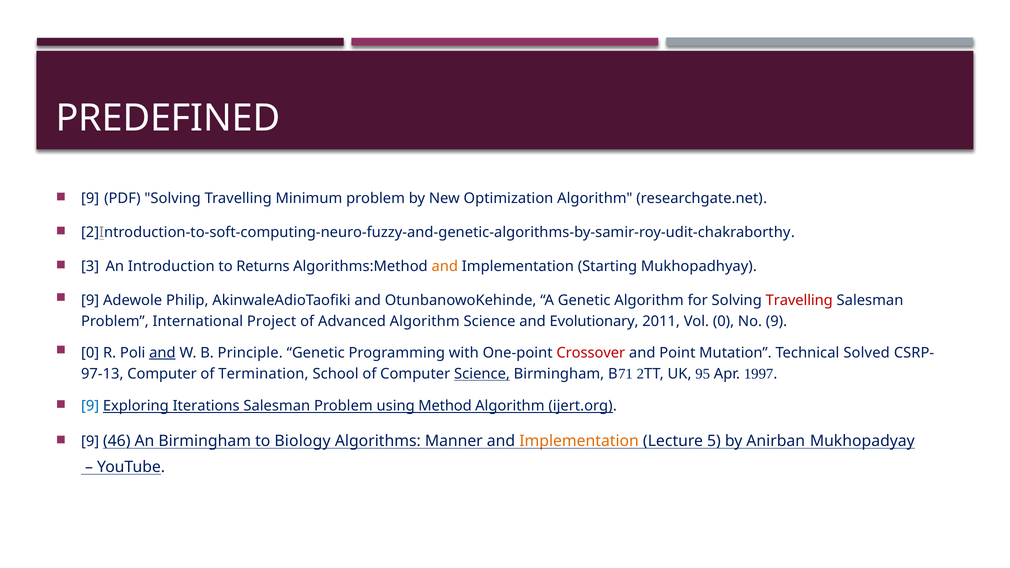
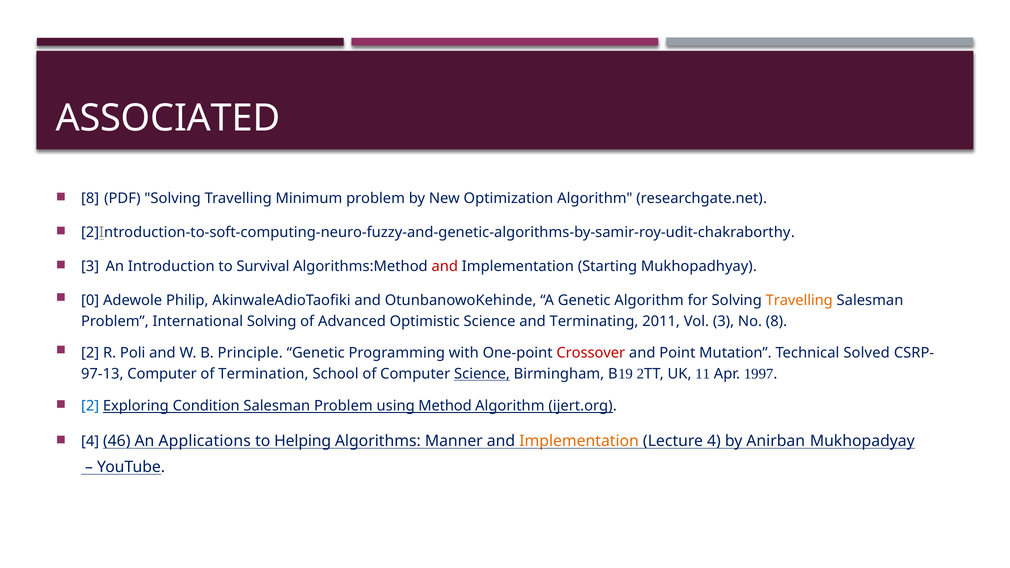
PREDEFINED: PREDEFINED -> ASSOCIATED
9 at (90, 198): 9 -> 8
Returns: Returns -> Survival
and at (445, 267) colour: orange -> red
9 at (90, 300): 9 -> 0
Travelling at (799, 300) colour: red -> orange
International Project: Project -> Solving
Advanced Algorithm: Algorithm -> Optimistic
Evolutionary: Evolutionary -> Terminating
Vol 0: 0 -> 3
No 9: 9 -> 8
0 at (90, 353): 0 -> 2
and at (162, 353) underline: present -> none
71: 71 -> 19
95: 95 -> 11
9 at (90, 406): 9 -> 2
Iterations: Iterations -> Condition
9 at (90, 442): 9 -> 4
An Birmingham: Birmingham -> Applications
Biology: Biology -> Helping
Lecture 5: 5 -> 4
